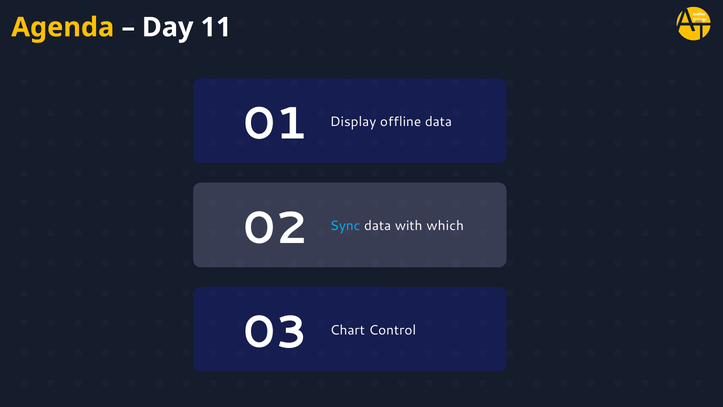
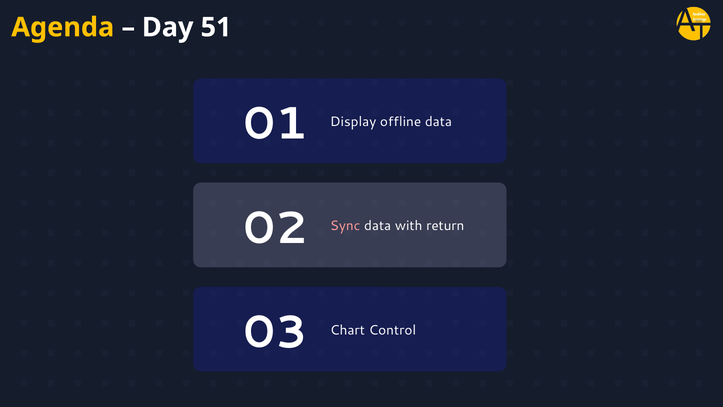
11: 11 -> 51
Sync colour: light blue -> pink
which: which -> return
